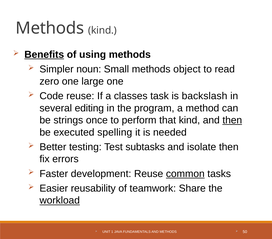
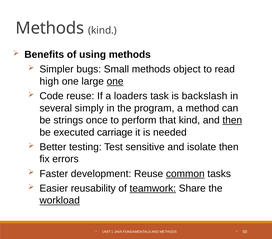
Benefits underline: present -> none
noun: noun -> bugs
zero: zero -> high
one at (115, 81) underline: none -> present
classes: classes -> loaders
editing: editing -> simply
spelling: spelling -> carriage
subtasks: subtasks -> sensitive
teamwork underline: none -> present
